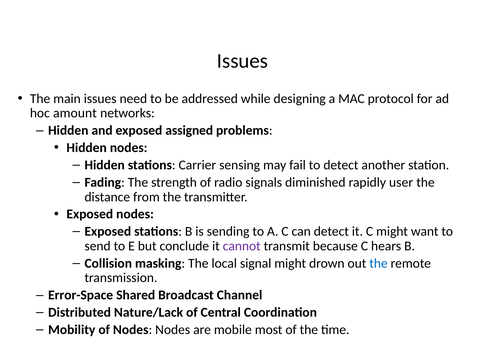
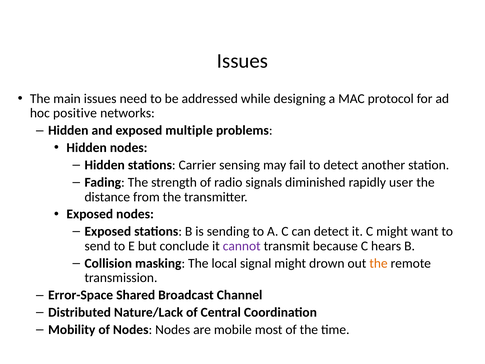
amount: amount -> positive
assigned: assigned -> multiple
the at (378, 263) colour: blue -> orange
